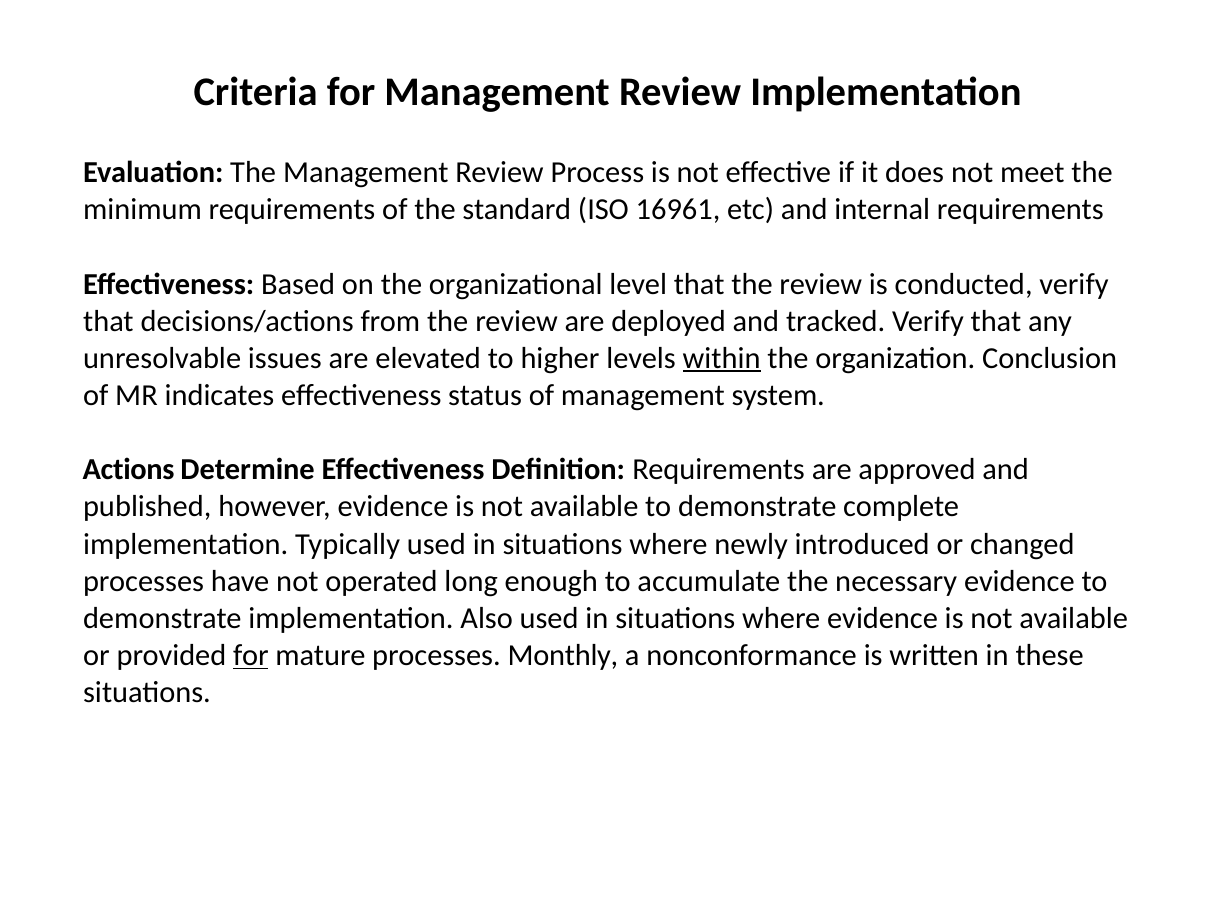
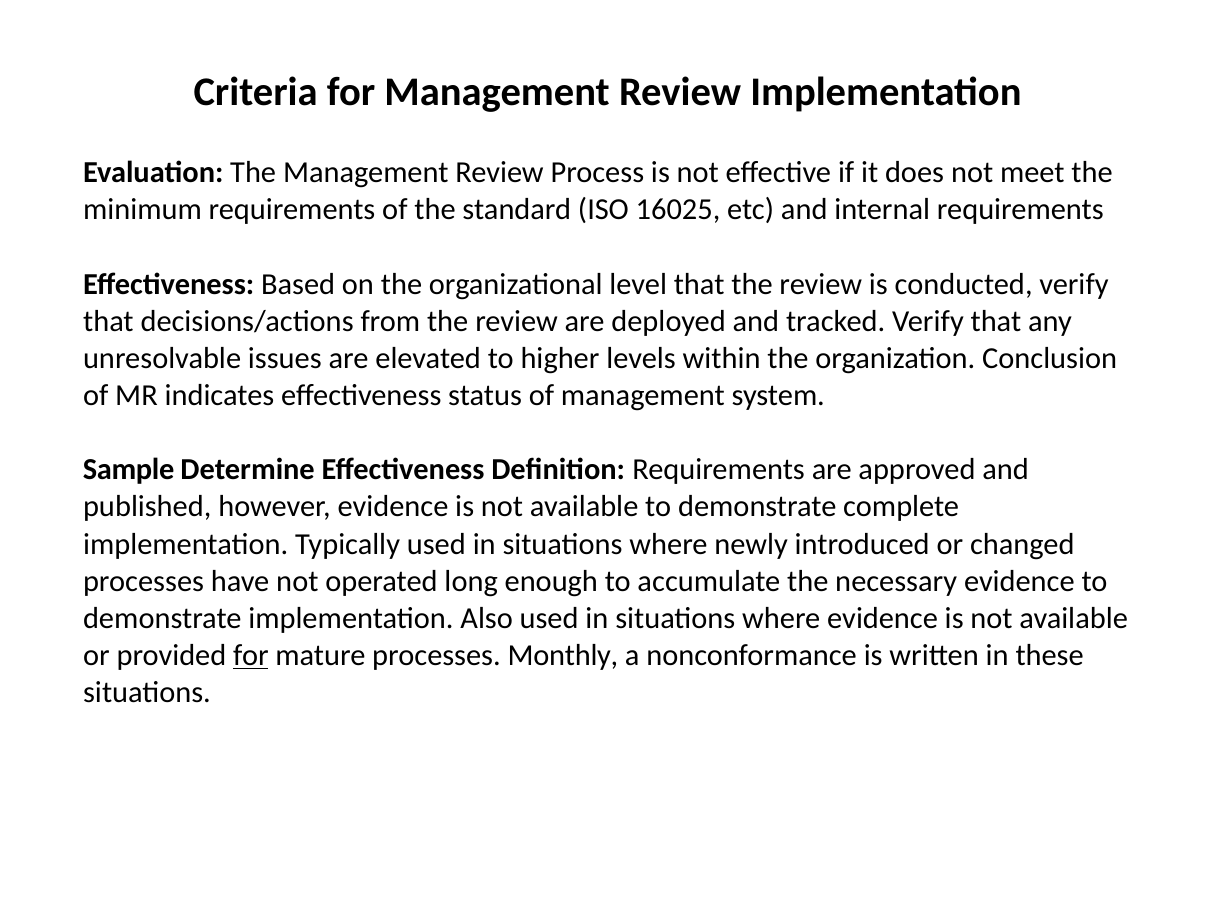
16961: 16961 -> 16025
within underline: present -> none
Actions: Actions -> Sample
